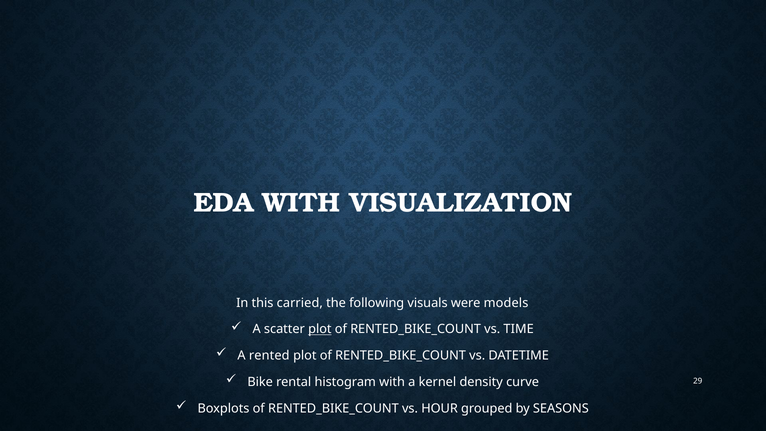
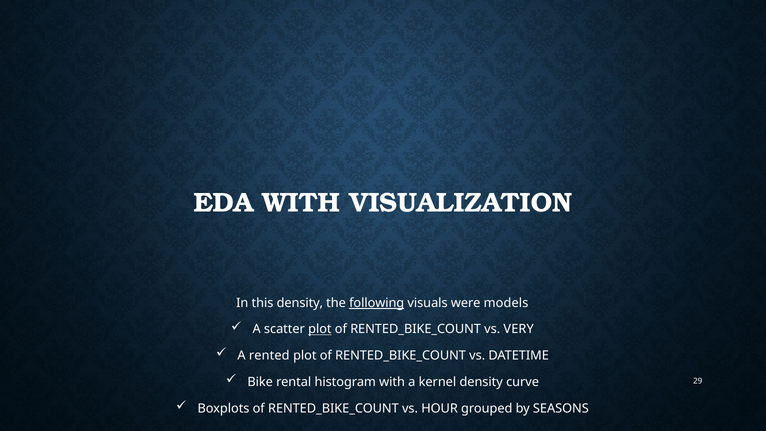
this carried: carried -> density
following underline: none -> present
TIME: TIME -> VERY
